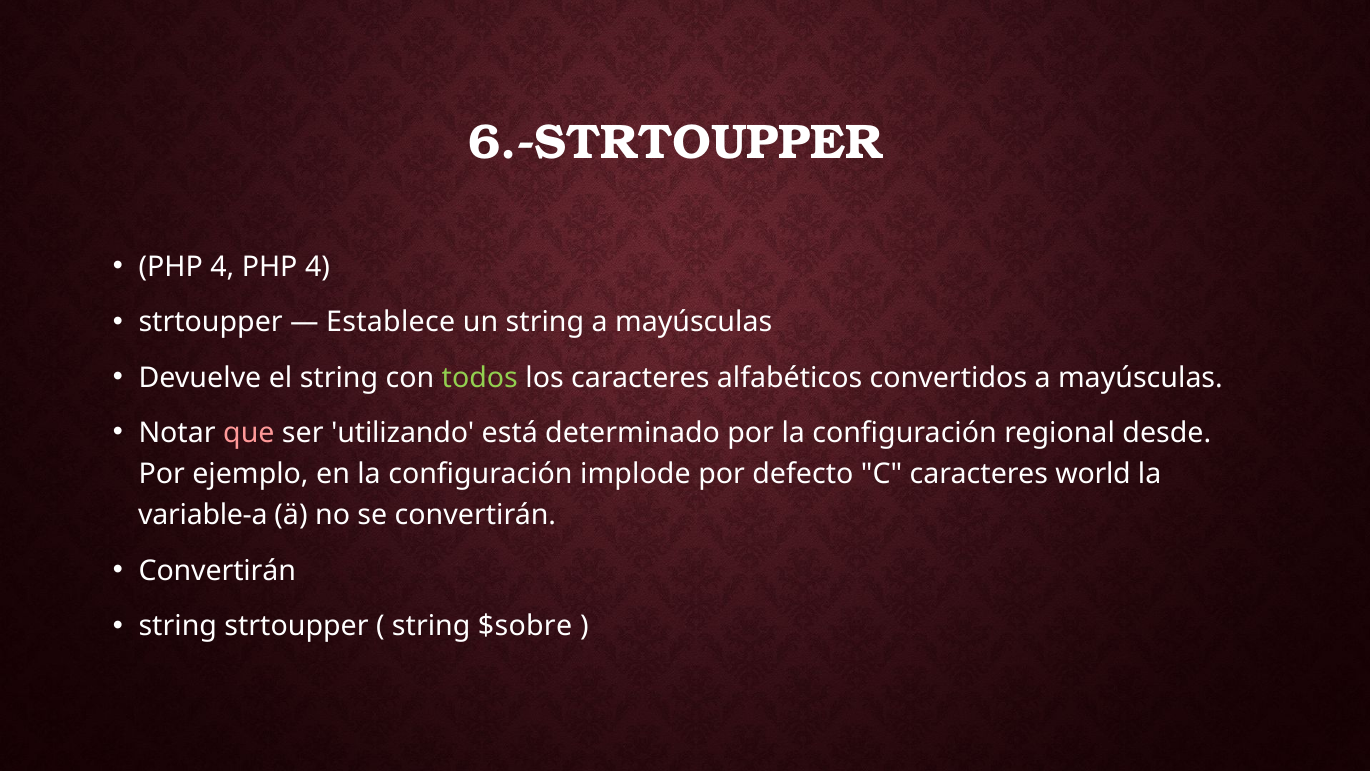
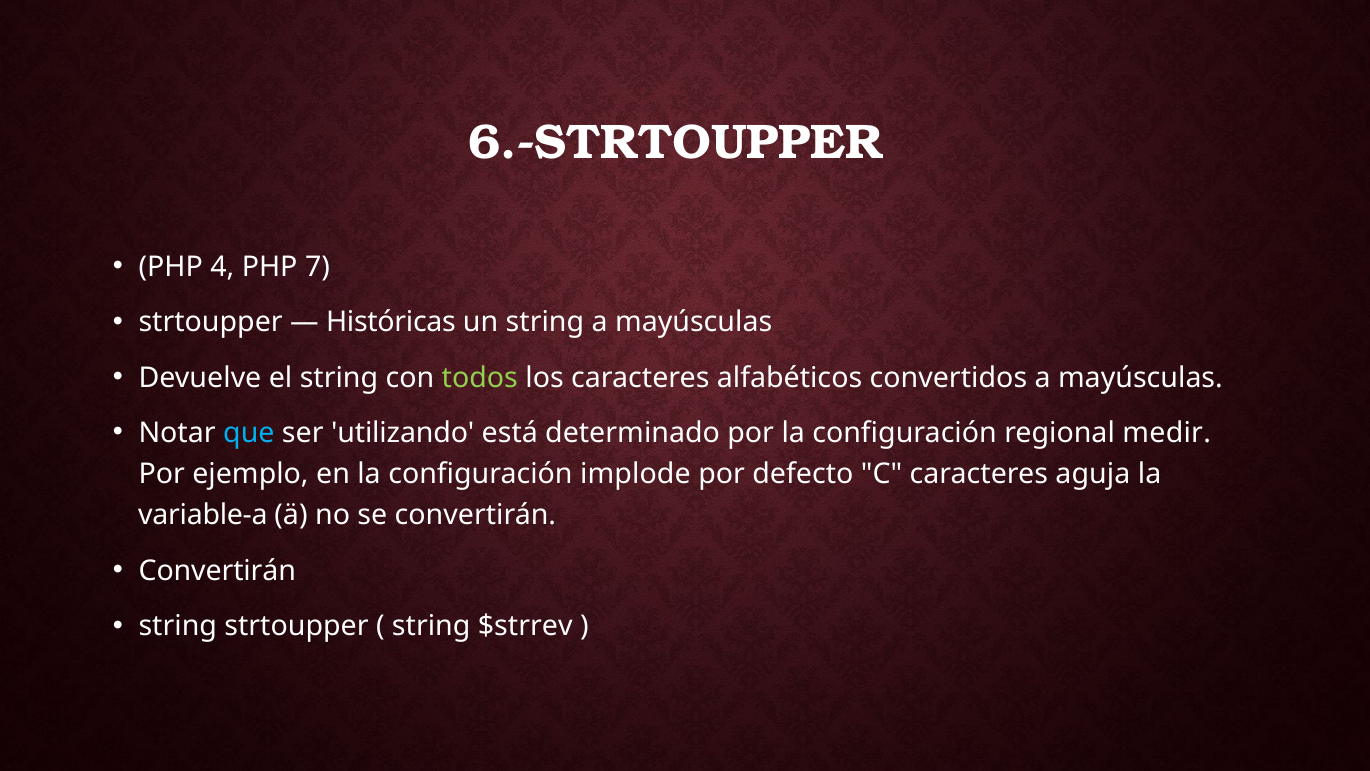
4 PHP 4: 4 -> 7
Establece: Establece -> Históricas
que colour: pink -> light blue
desde: desde -> medir
world: world -> aguja
$sobre: $sobre -> $strrev
